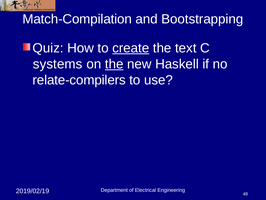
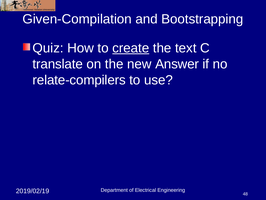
Match-Compilation: Match-Compilation -> Given-Compilation
systems: systems -> translate
the at (114, 64) underline: present -> none
Haskell: Haskell -> Answer
